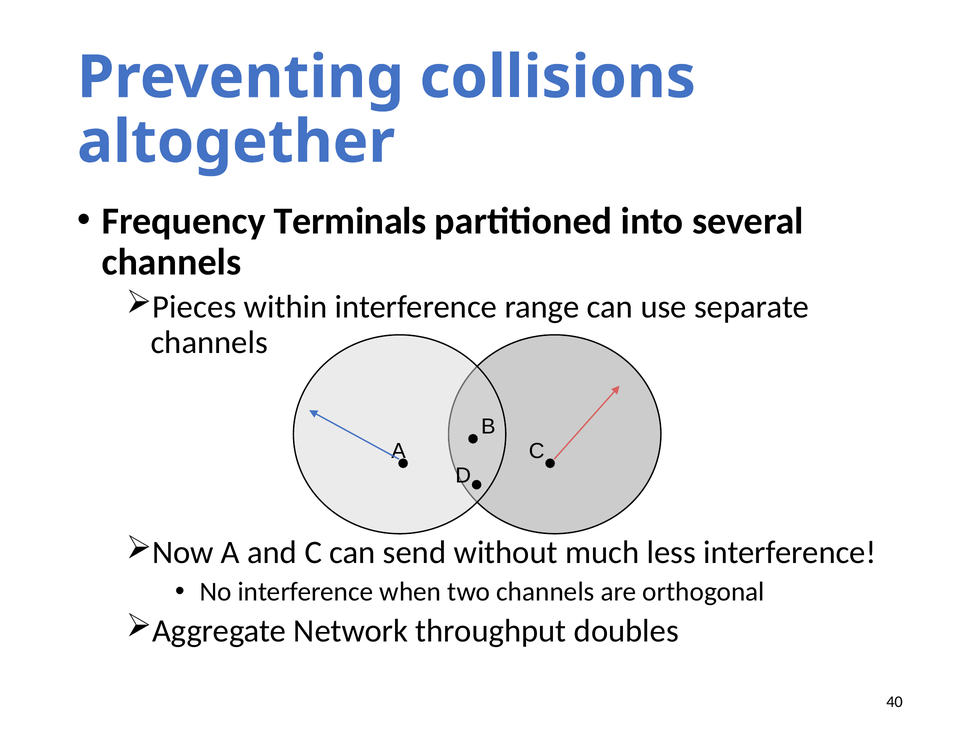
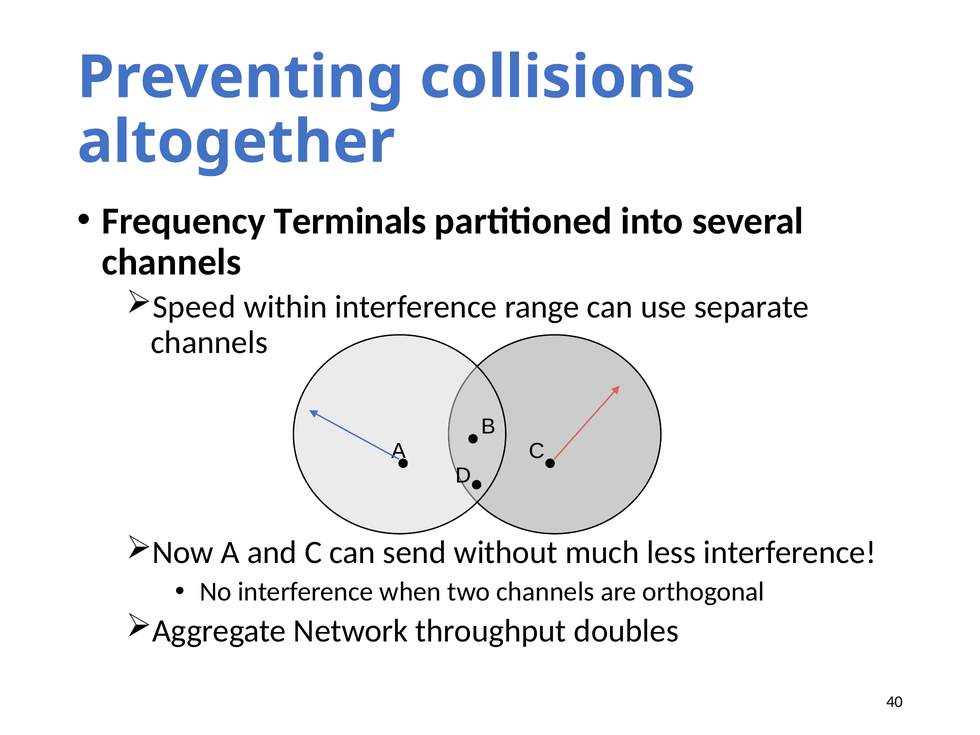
Pieces: Pieces -> Speed
